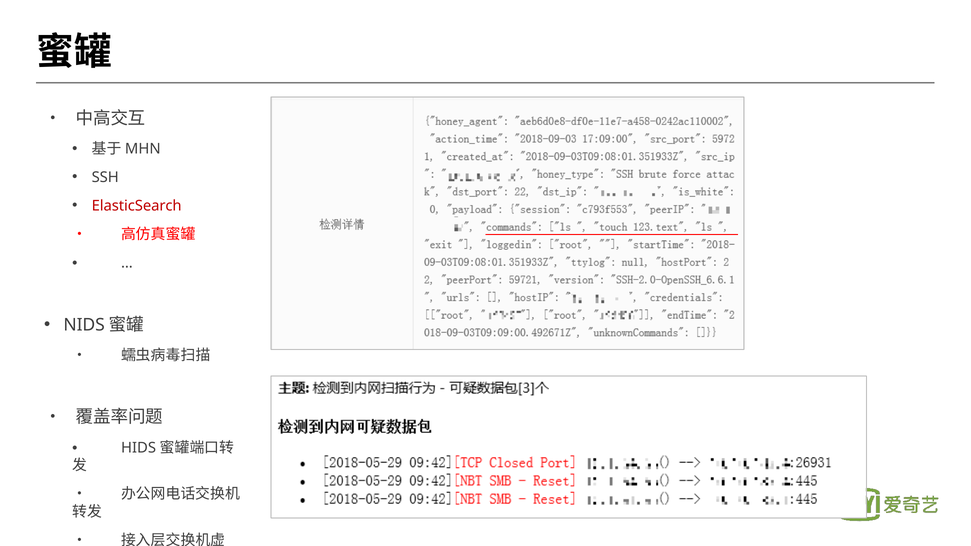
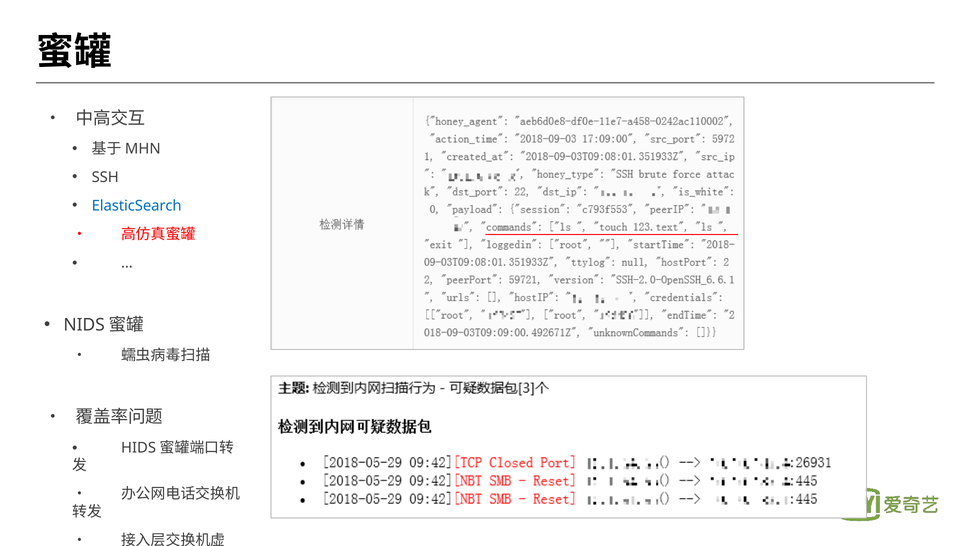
ElasticSearch colour: red -> blue
